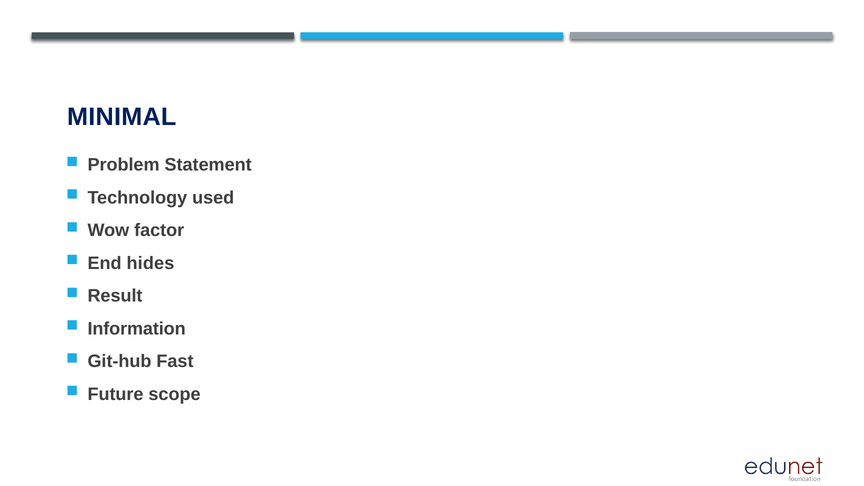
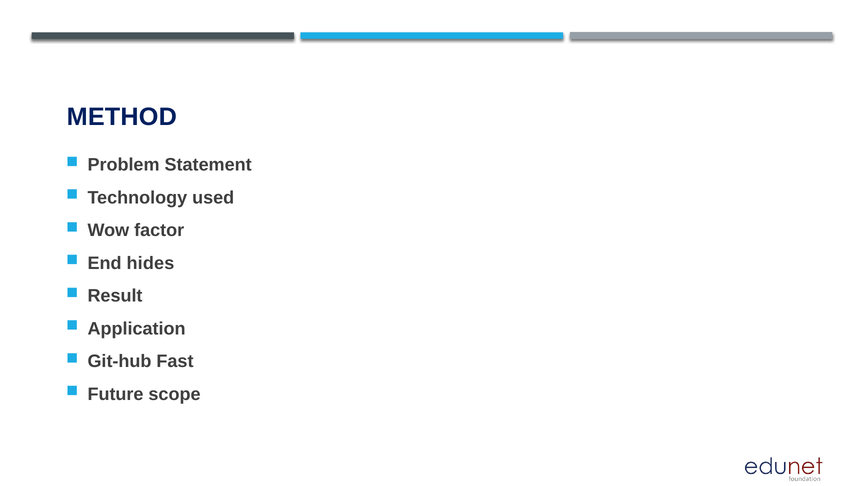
MINIMAL: MINIMAL -> METHOD
Information: Information -> Application
